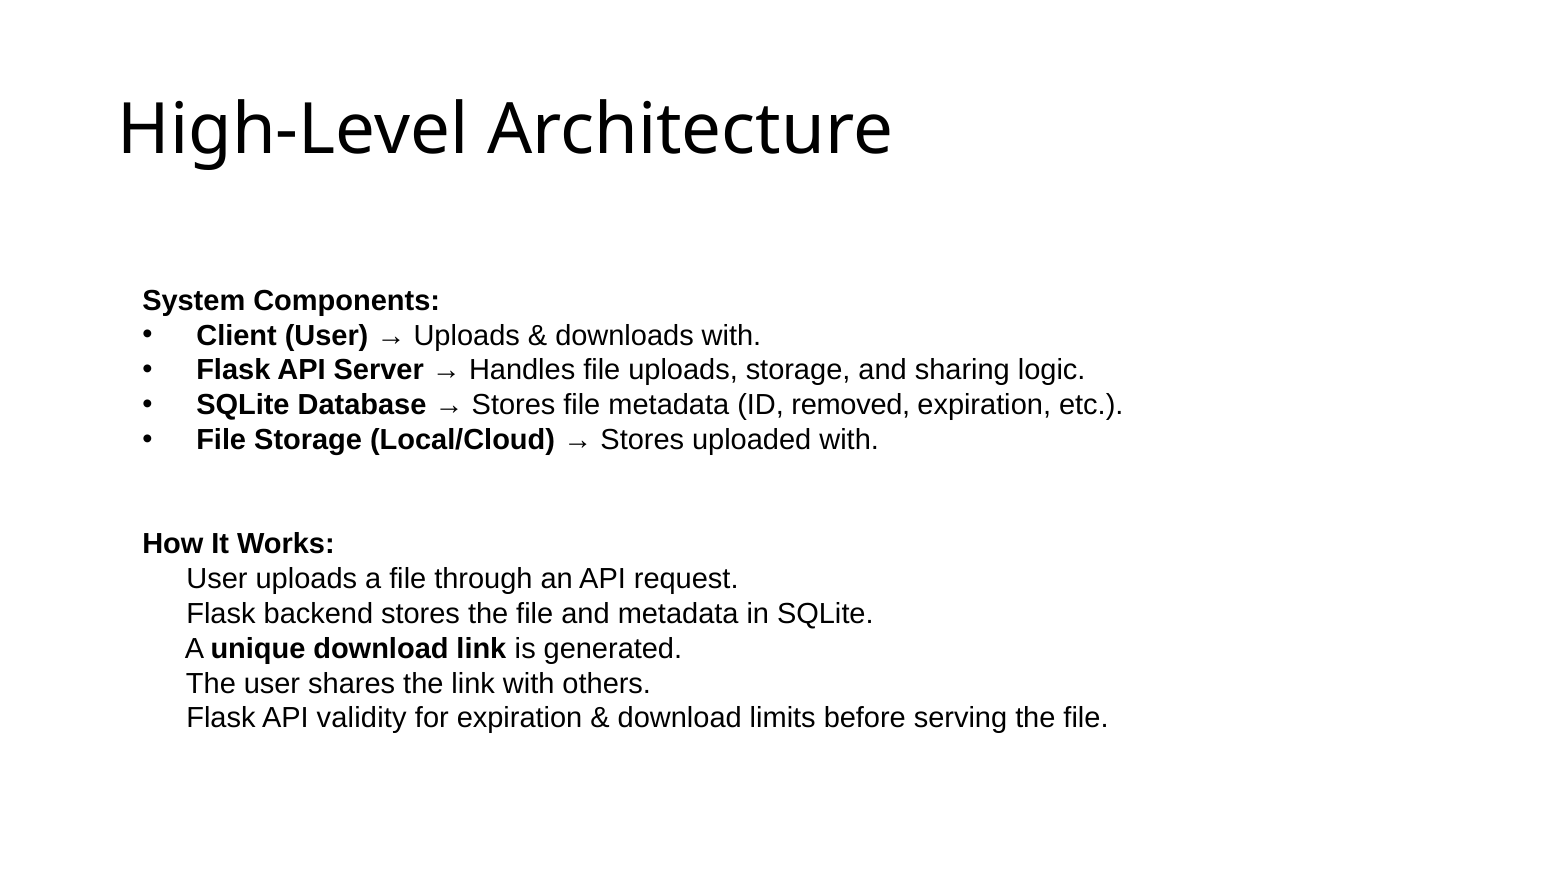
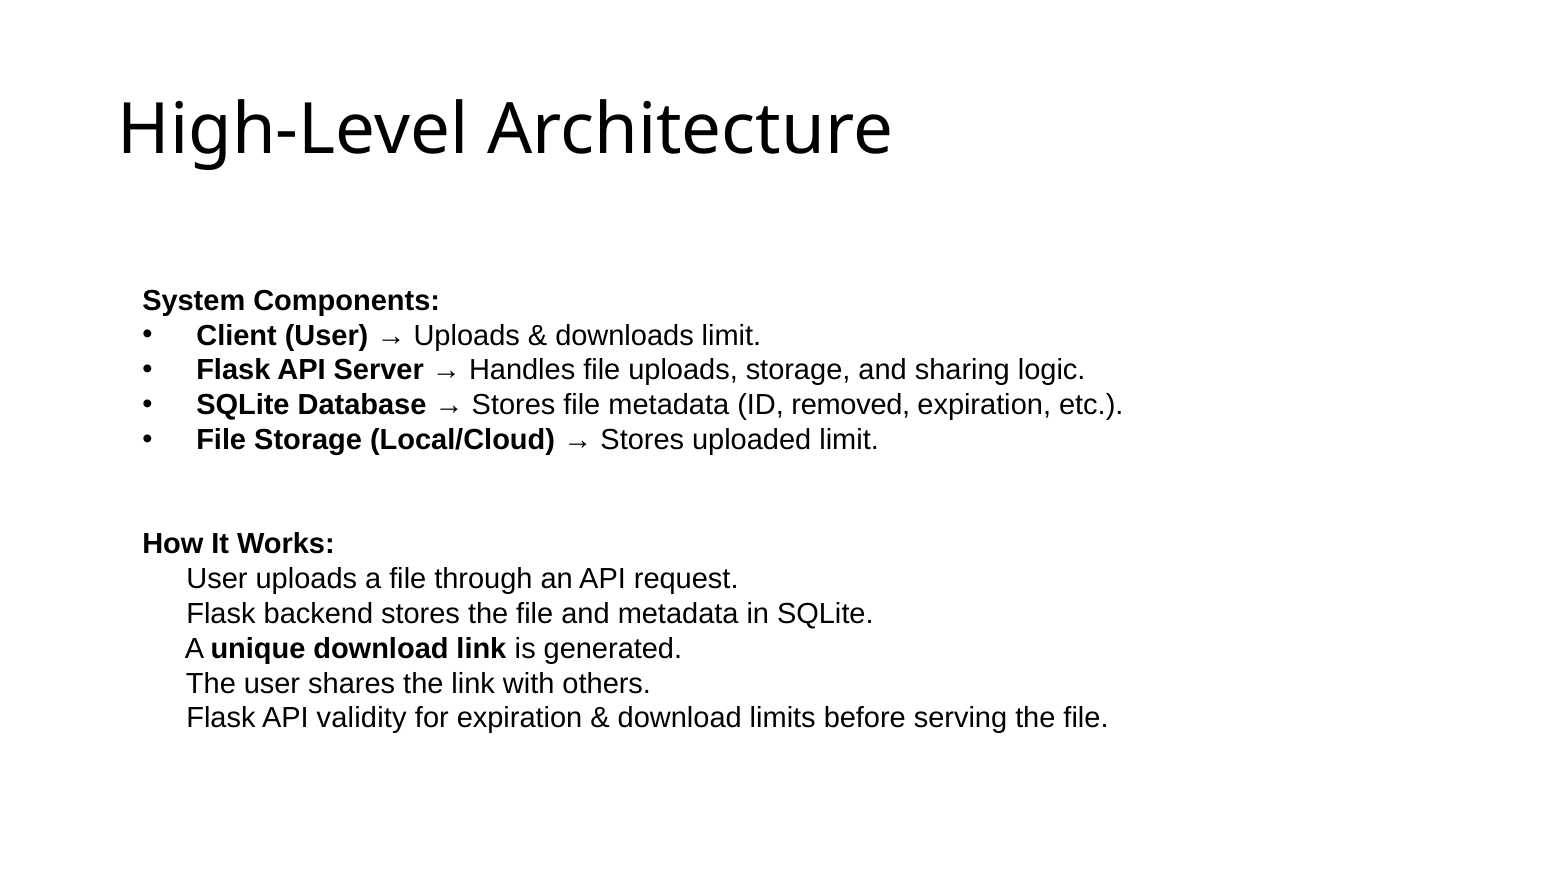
downloads with: with -> limit
uploaded with: with -> limit
